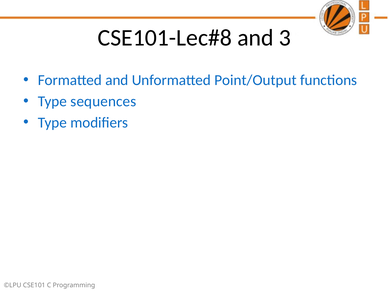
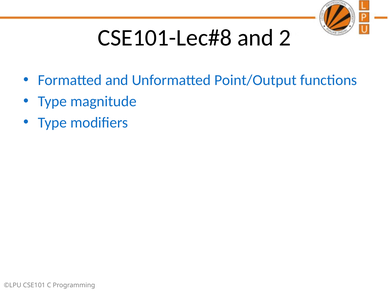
3: 3 -> 2
sequences: sequences -> magnitude
